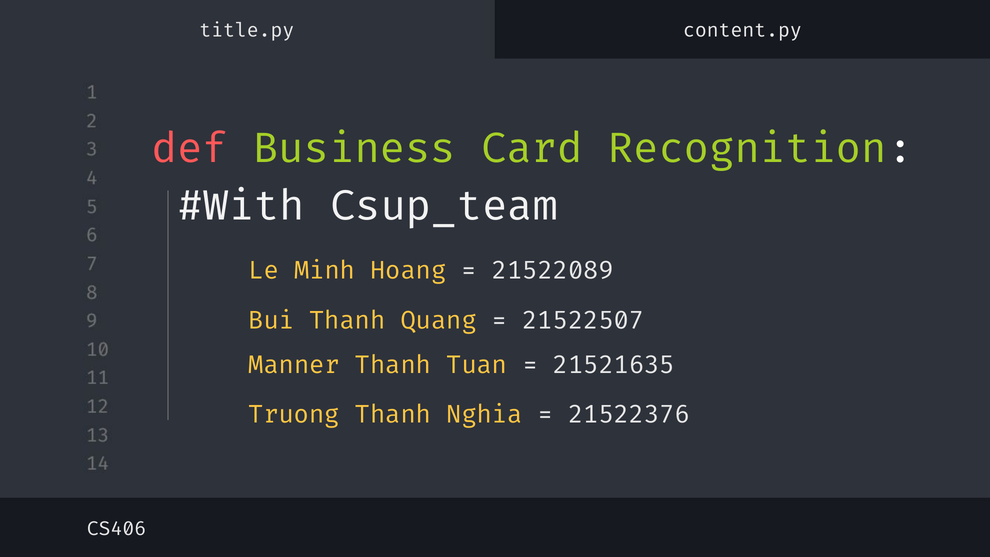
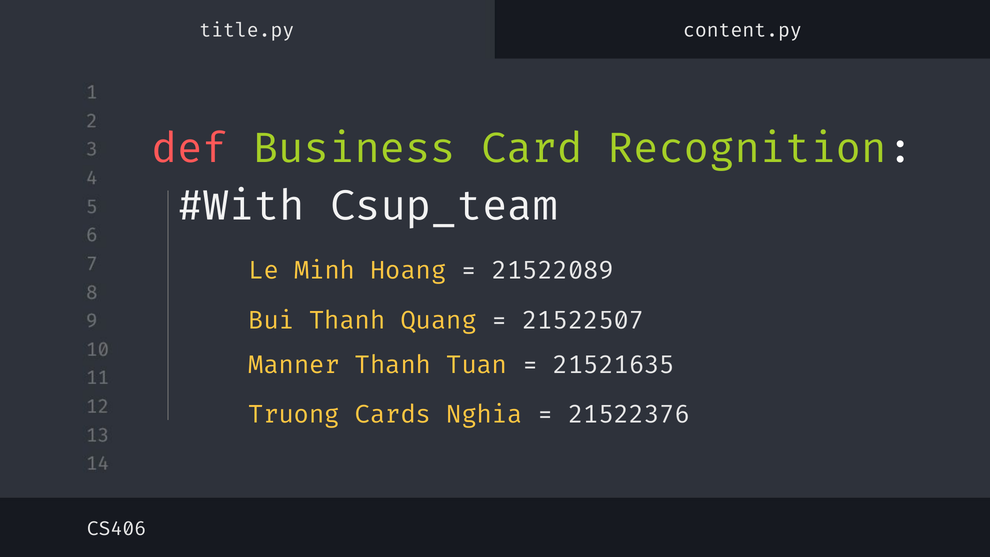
Truong Thanh: Thanh -> Cards
